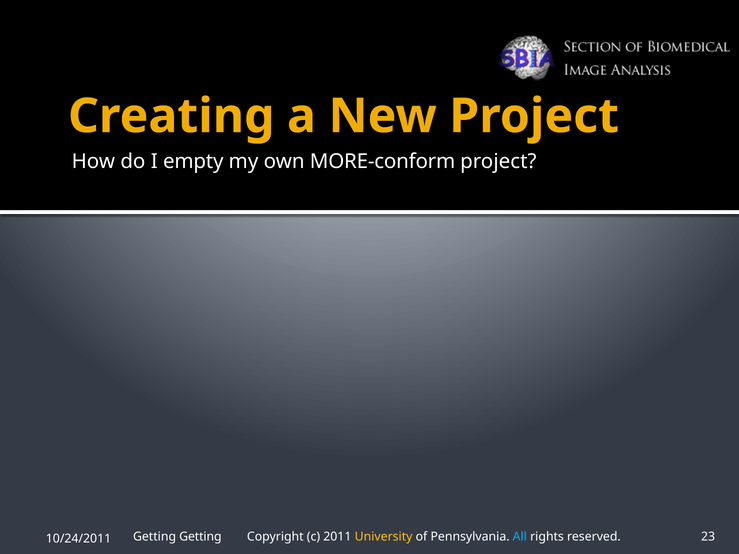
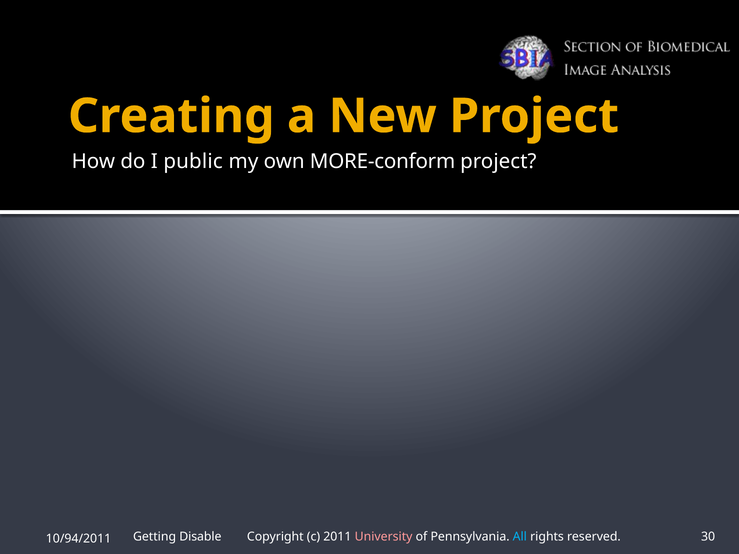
empty: empty -> public
Getting Getting: Getting -> Disable
University colour: yellow -> pink
23: 23 -> 30
10/24/2011: 10/24/2011 -> 10/94/2011
